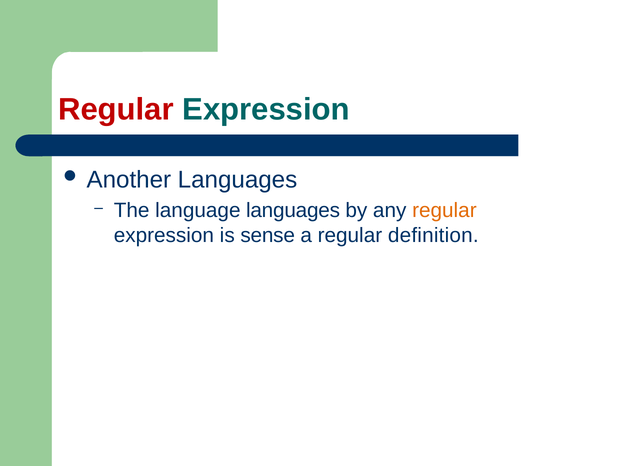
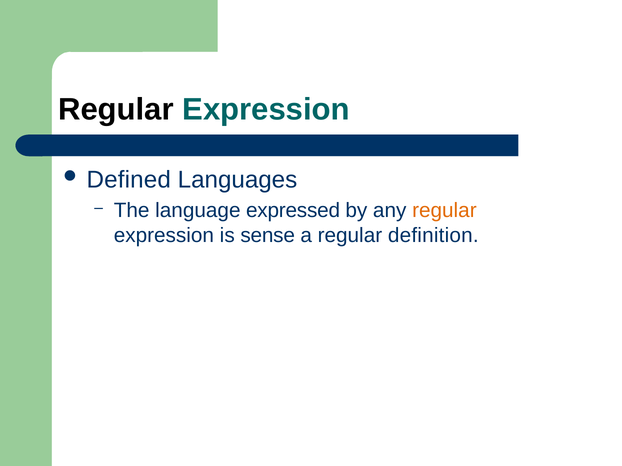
Regular at (116, 109) colour: red -> black
Another: Another -> Defined
language languages: languages -> expressed
